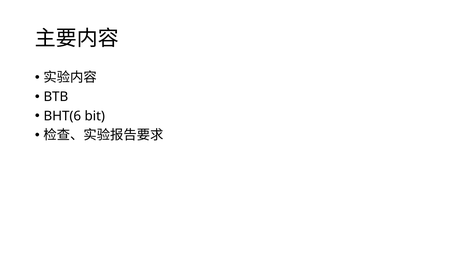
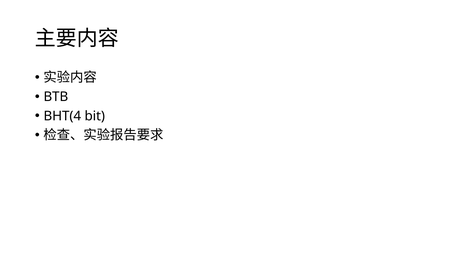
BHT(6: BHT(6 -> BHT(4
